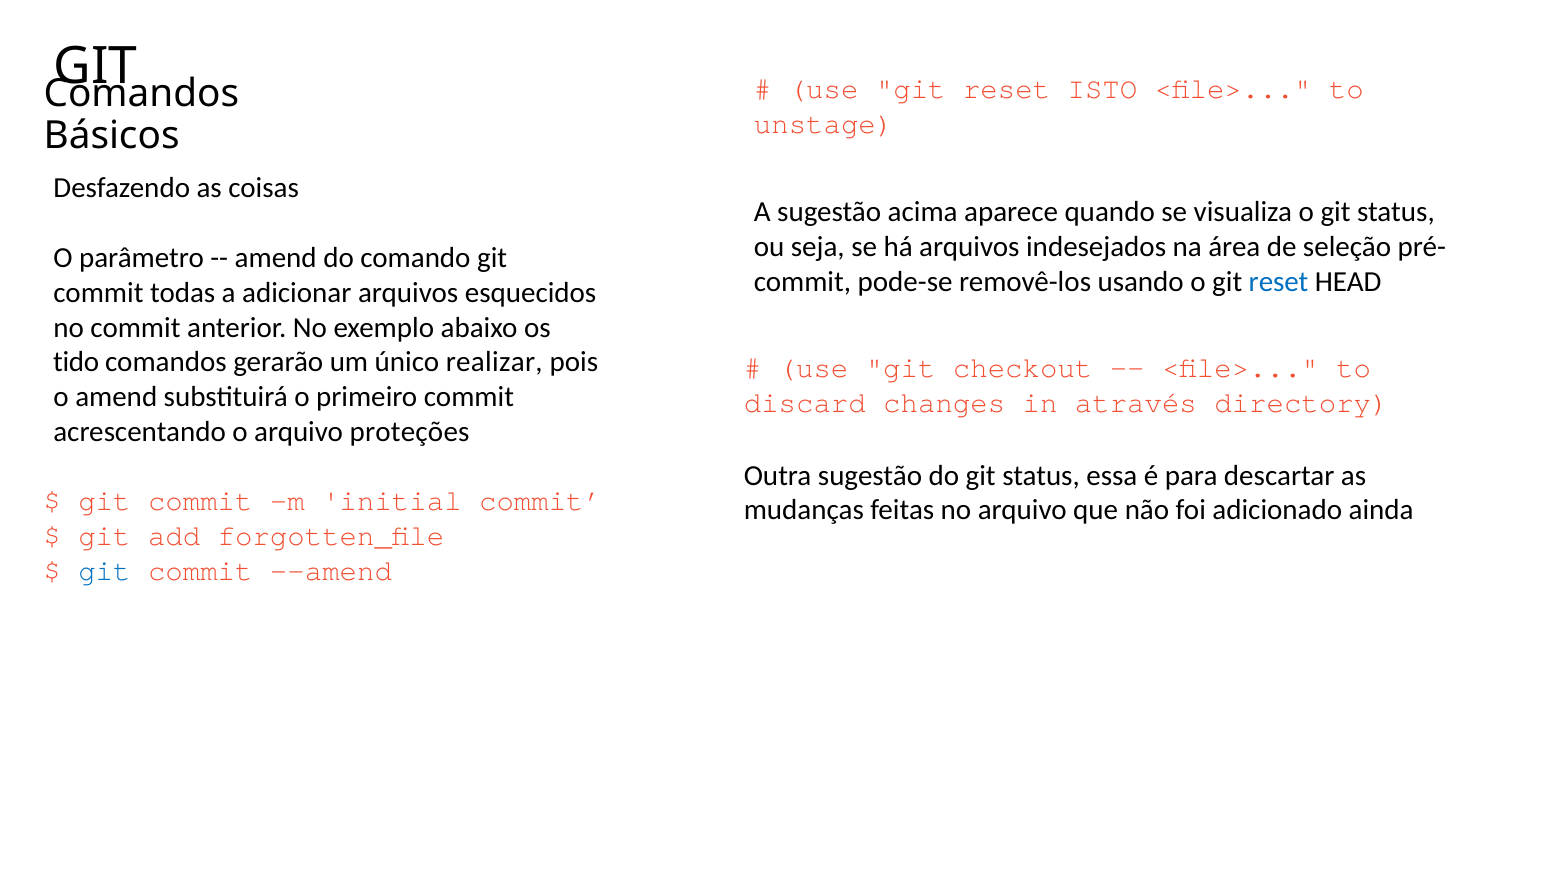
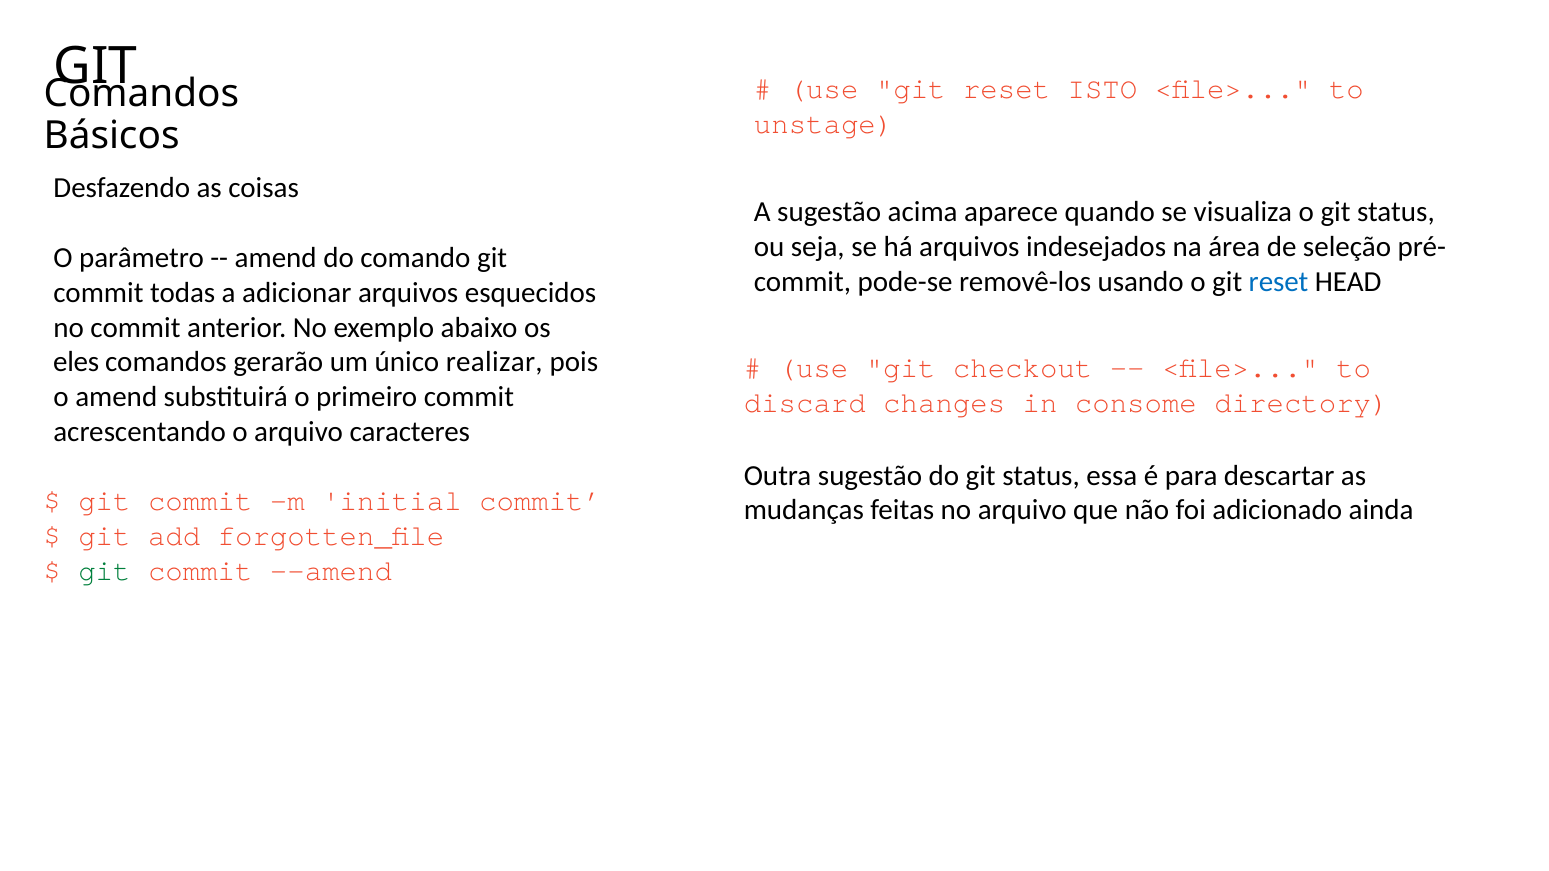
tido: tido -> eles
através: através -> consome
proteções: proteções -> caracteres
git at (104, 571) colour: blue -> green
